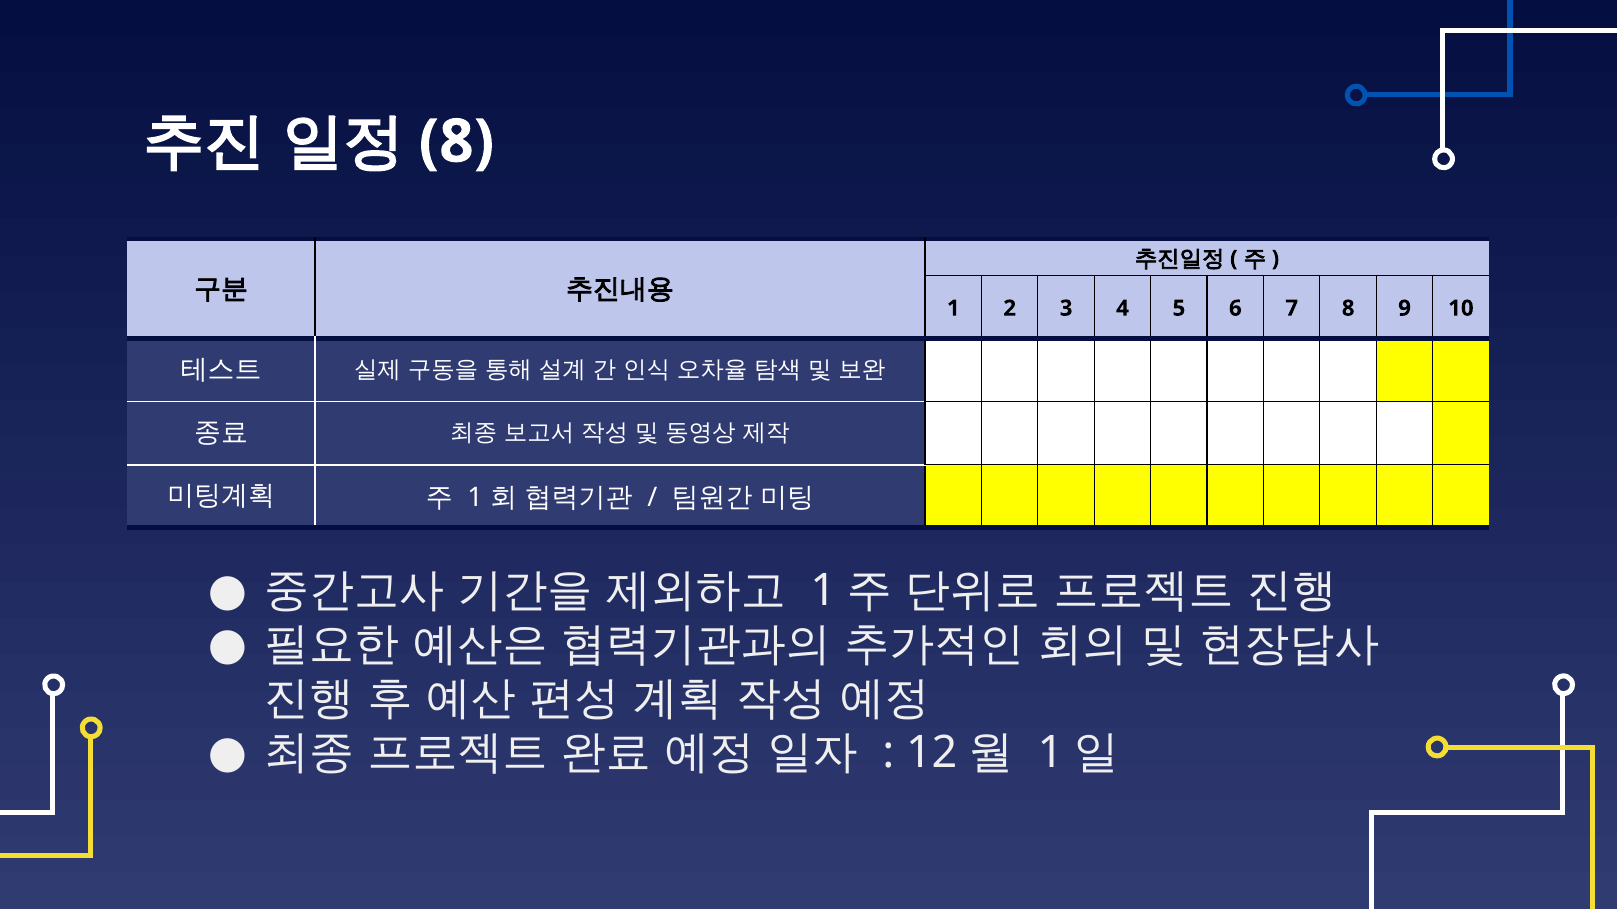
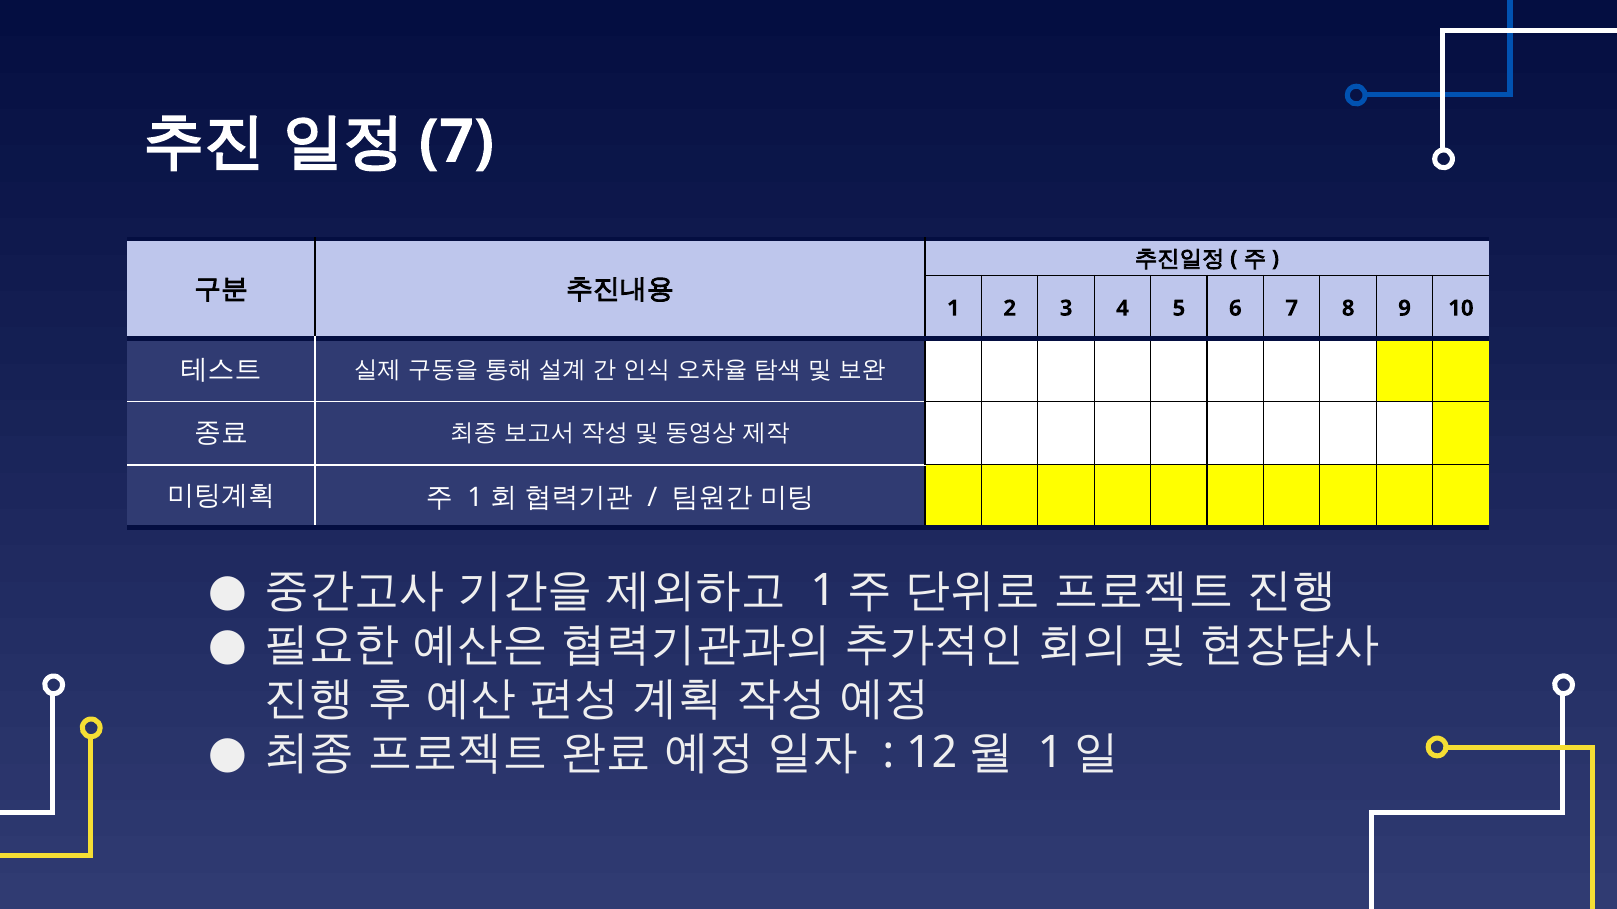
8 at (456, 142): 8 -> 7
